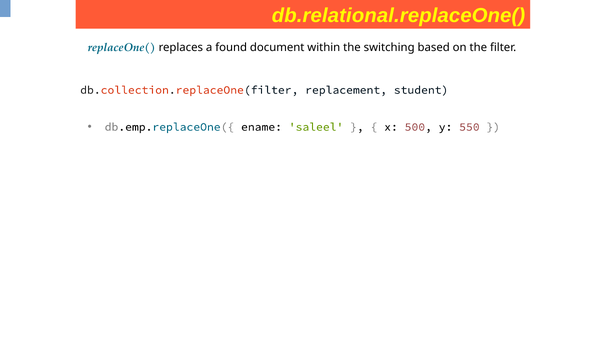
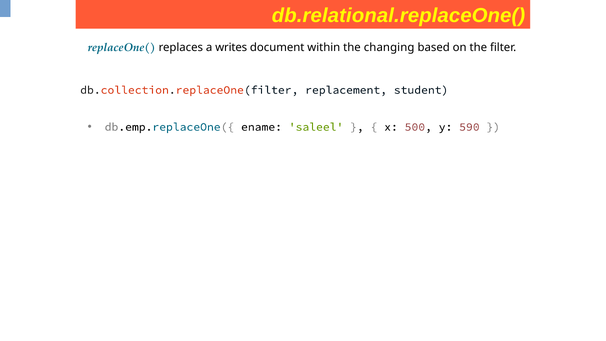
found: found -> writes
switching: switching -> changing
550: 550 -> 590
